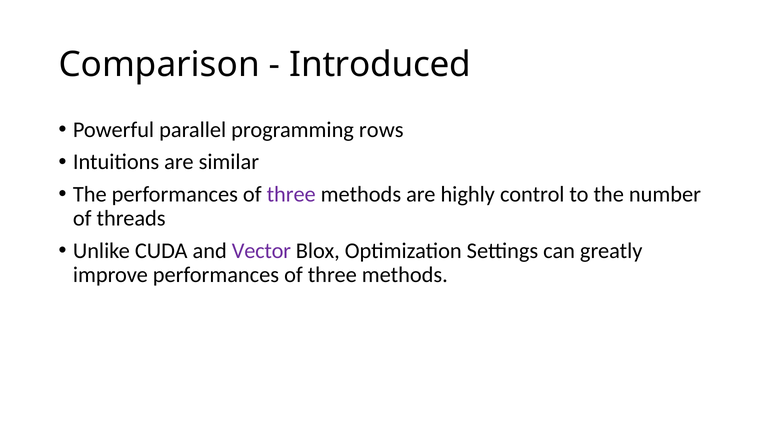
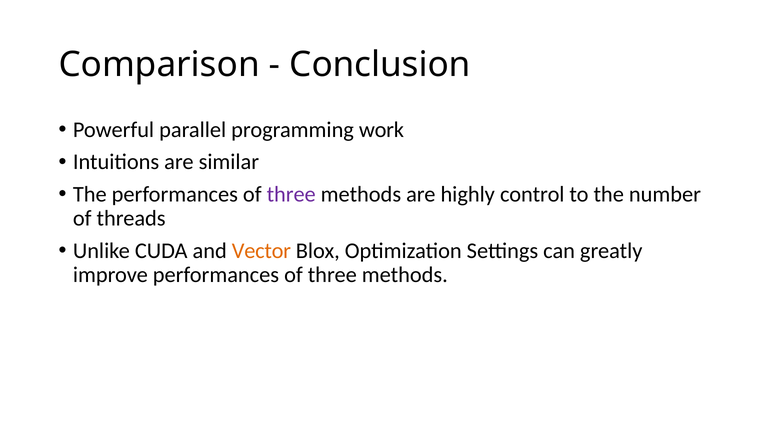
Introduced: Introduced -> Conclusion
rows: rows -> work
Vector colour: purple -> orange
